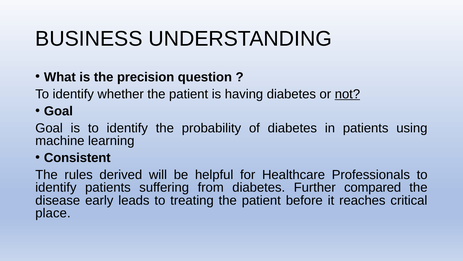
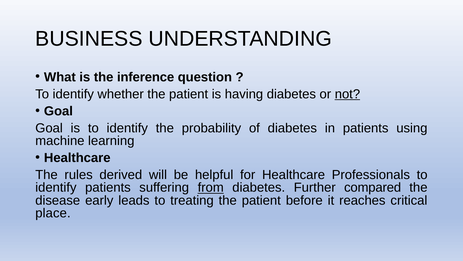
precision: precision -> inference
Consistent at (77, 158): Consistent -> Healthcare
from underline: none -> present
